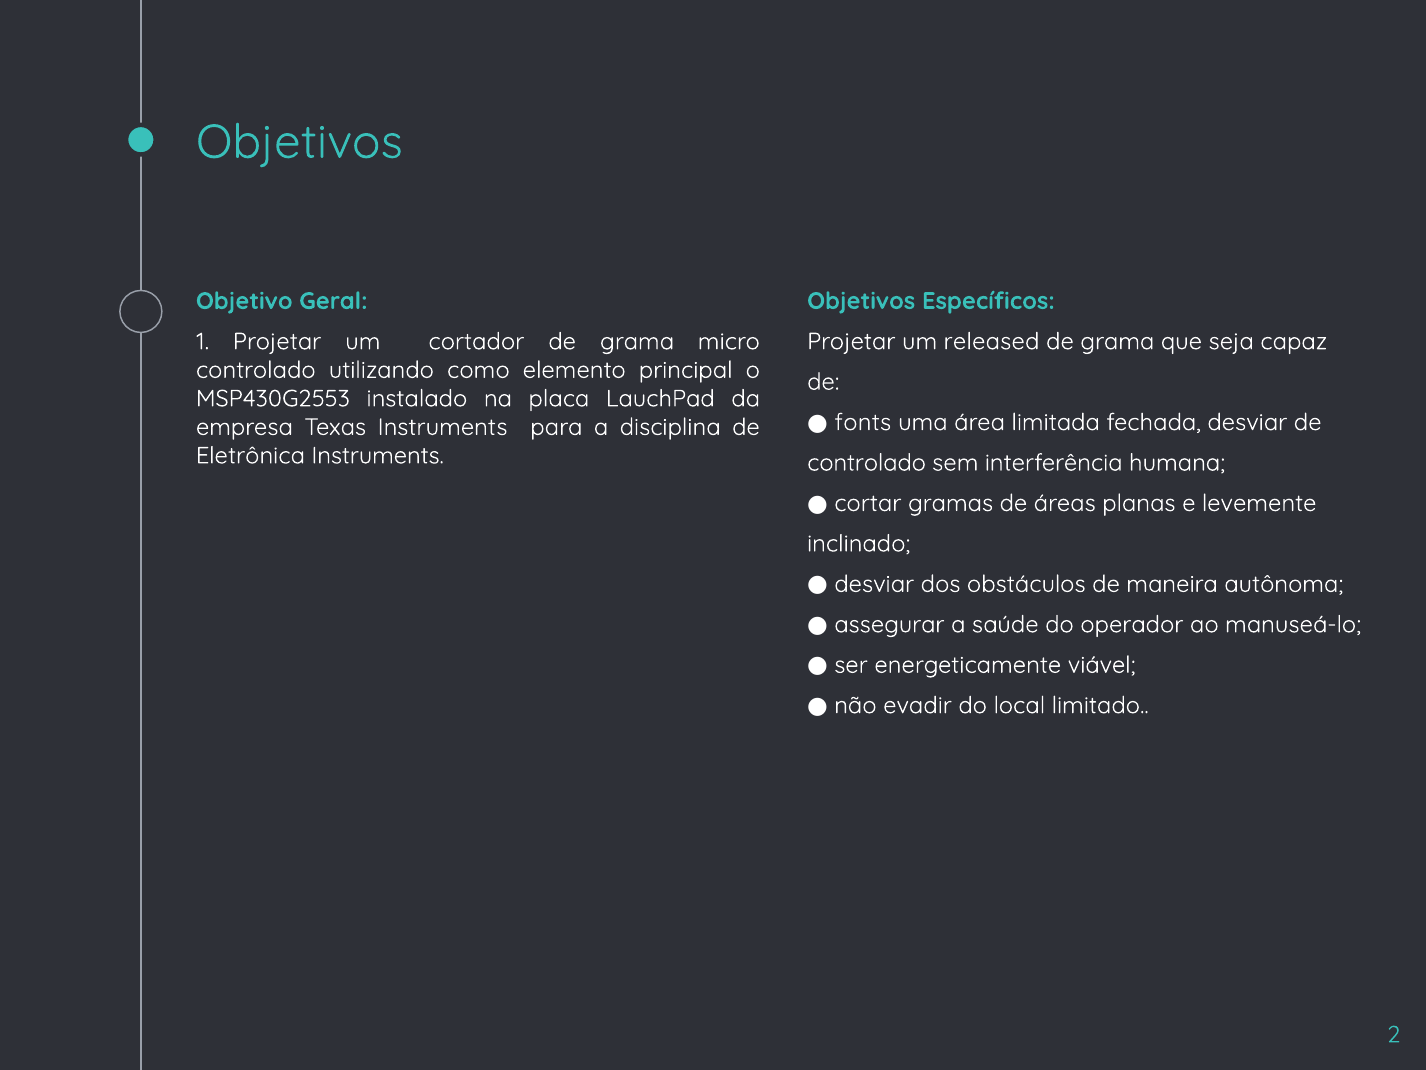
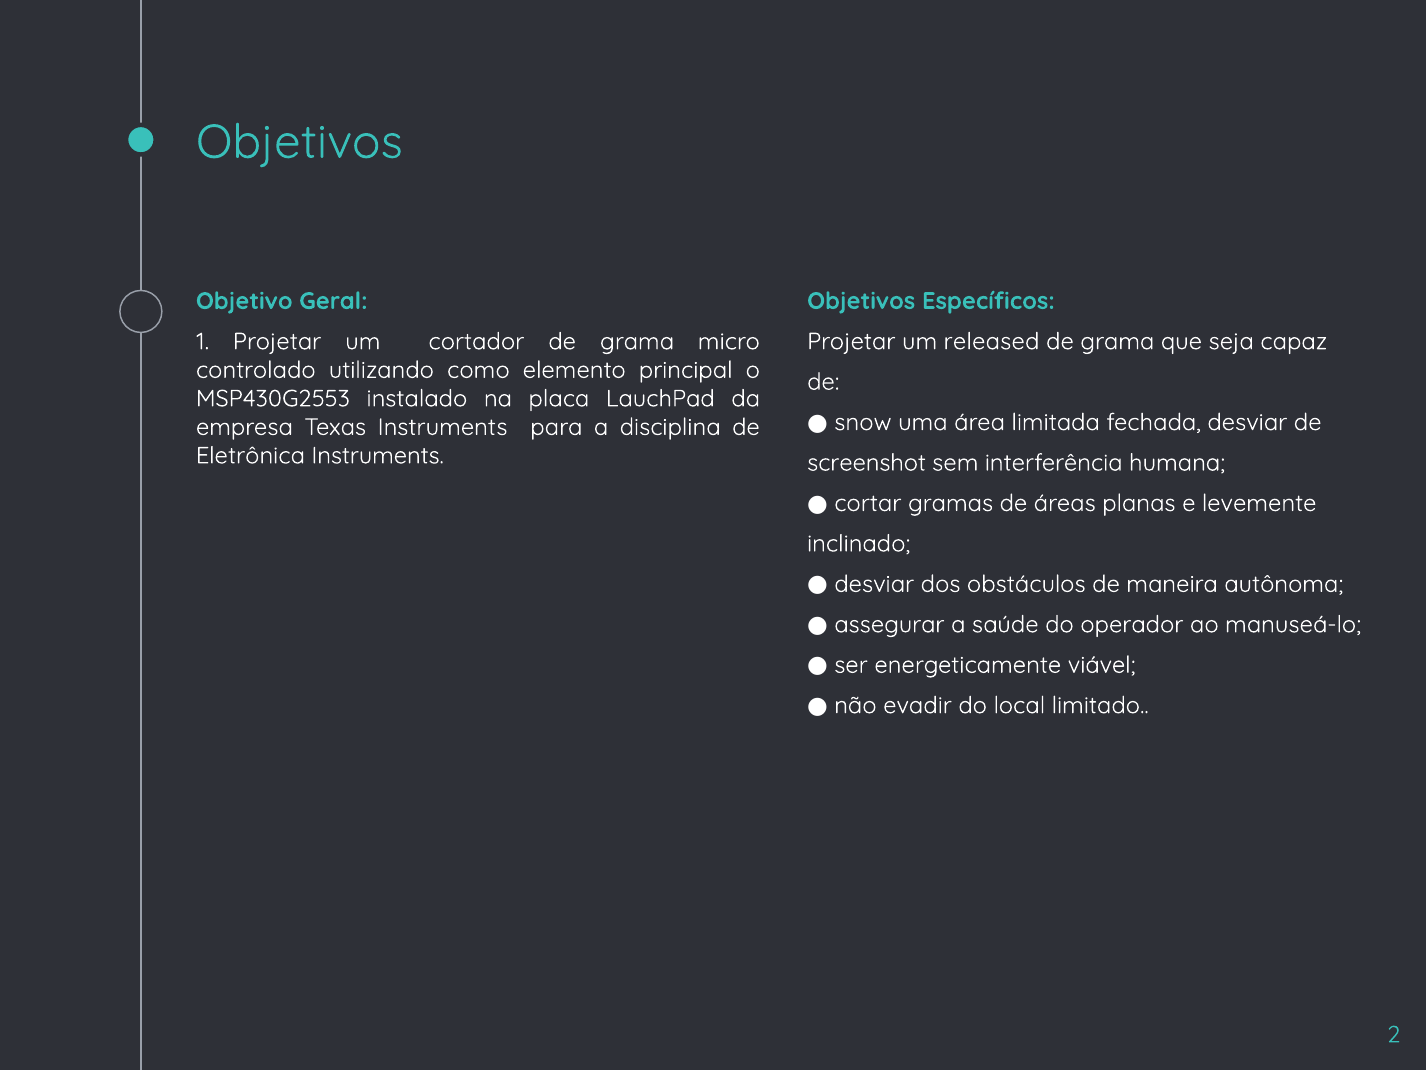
fonts: fonts -> snow
controlado at (867, 463): controlado -> screenshot
